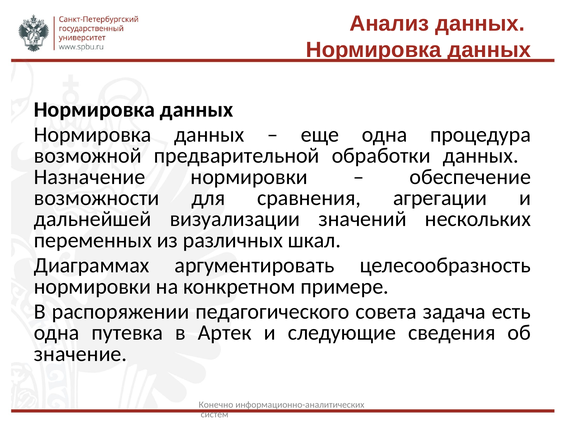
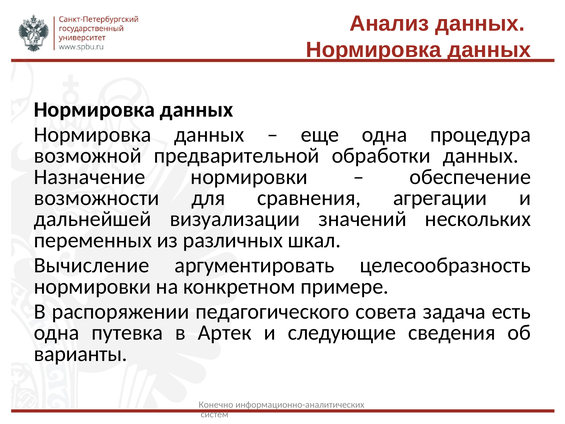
Диаграммах: Диаграммах -> Вычисление
значение: значение -> варианты
